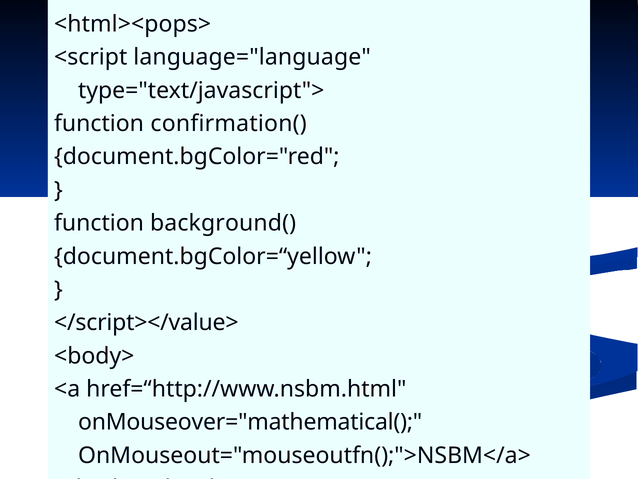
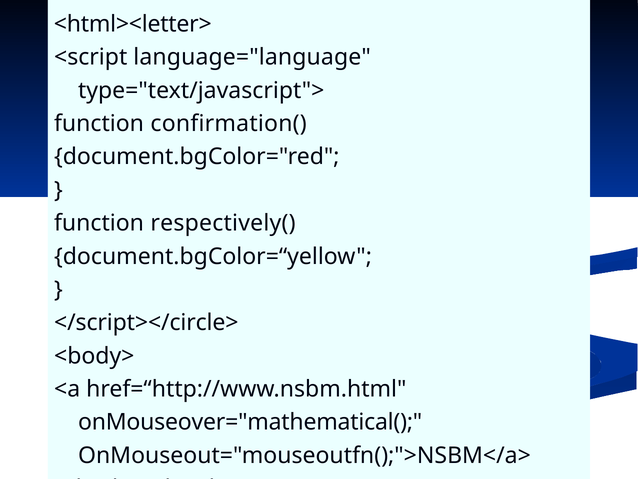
<html><pops>: <html><pops> -> <html><letter>
background(: background( -> respectively(
</script></value>: </script></value> -> </script></circle>
